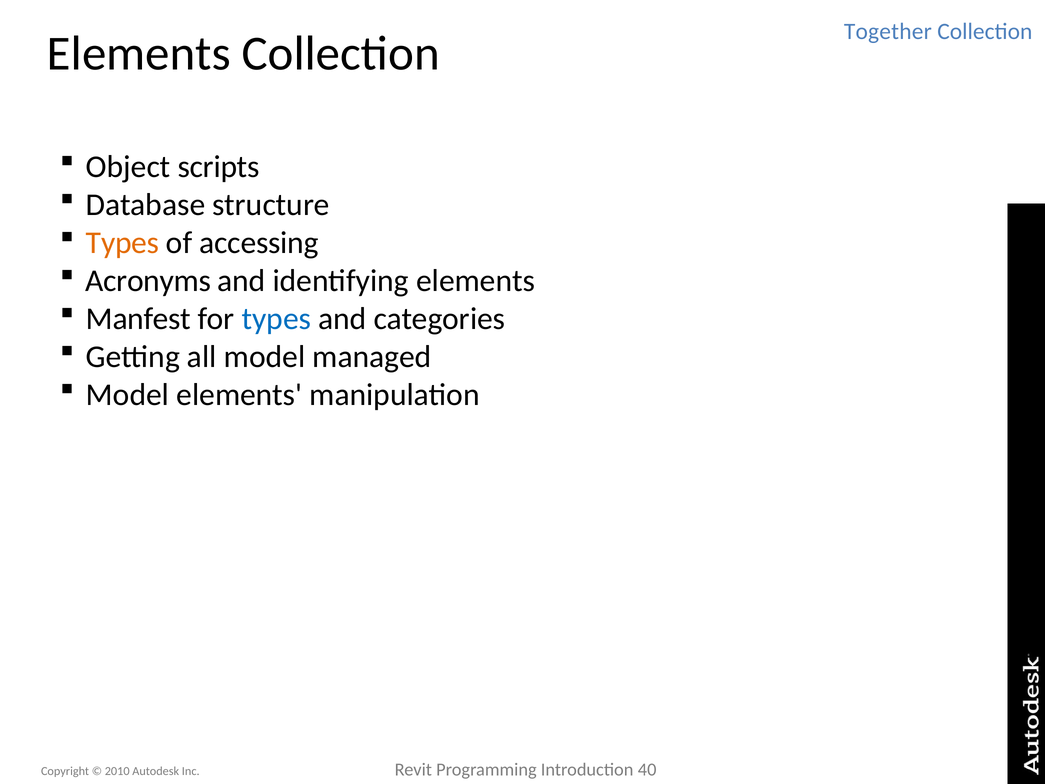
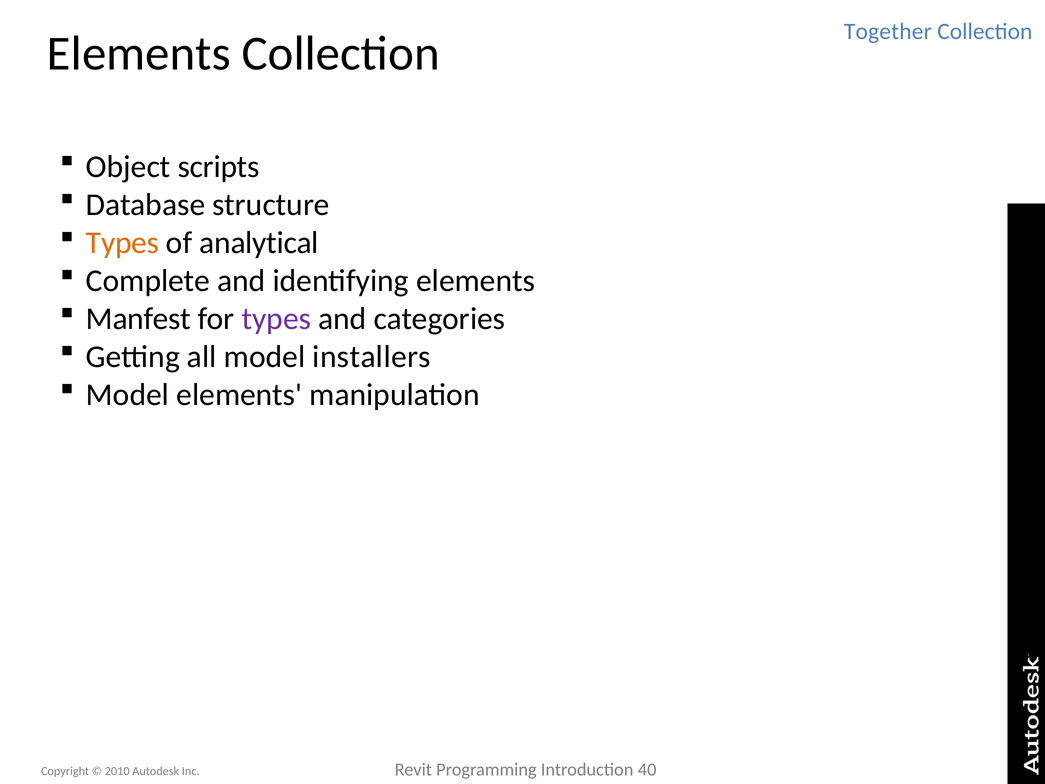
accessing: accessing -> analytical
Acronyms: Acronyms -> Complete
types at (276, 319) colour: blue -> purple
managed: managed -> installers
